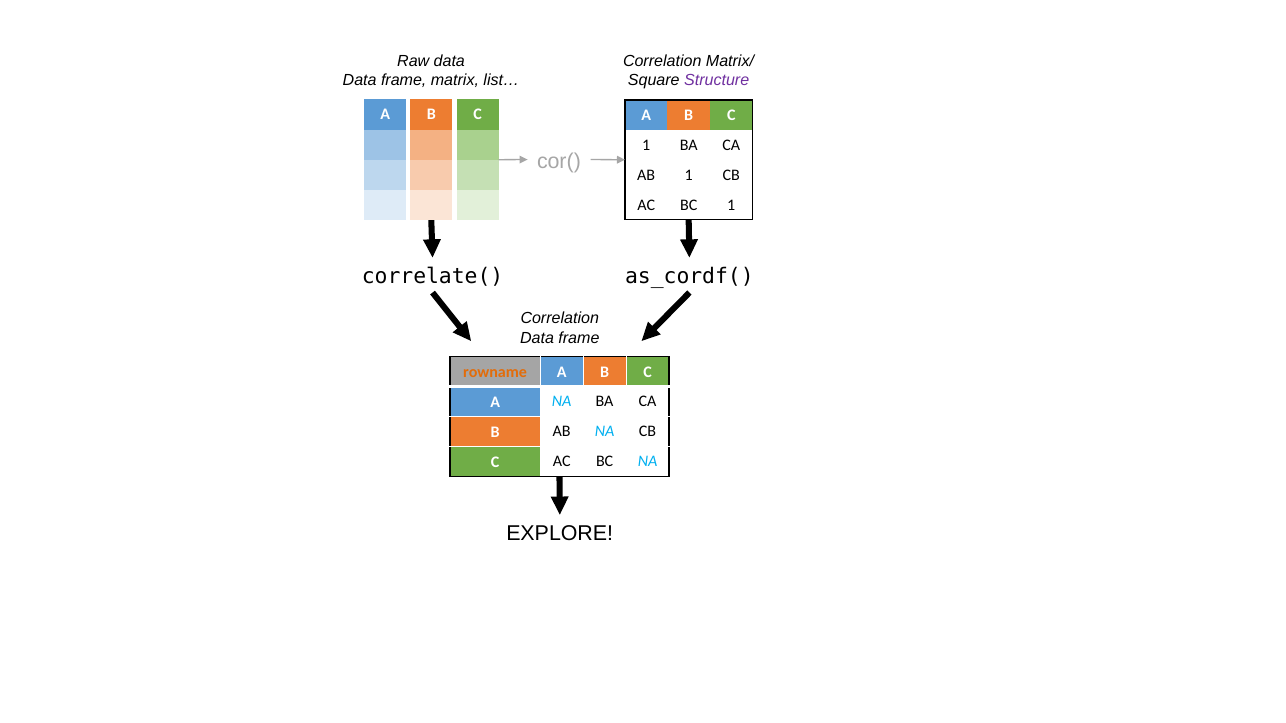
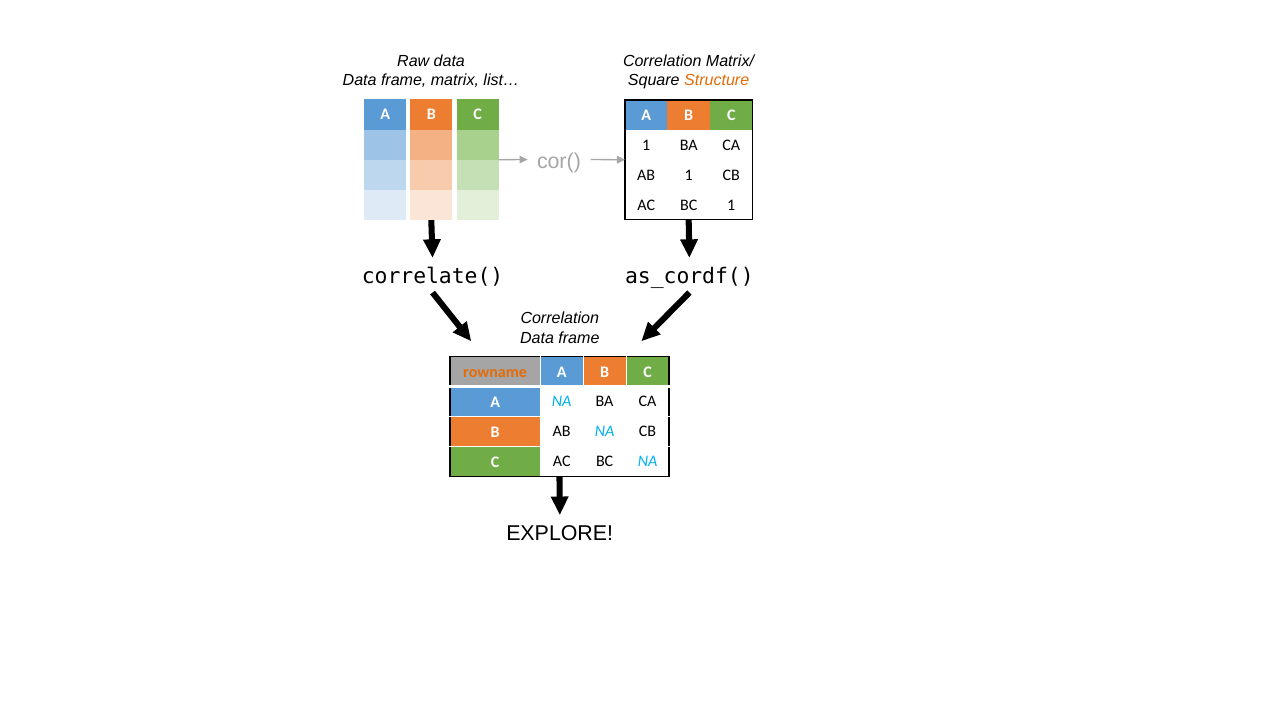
Structure colour: purple -> orange
